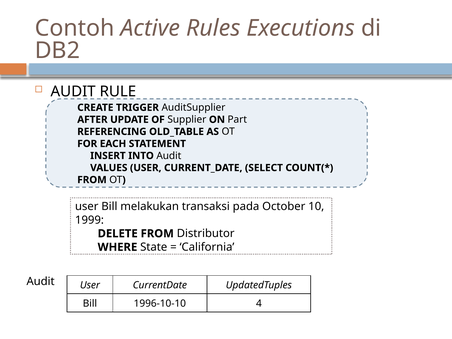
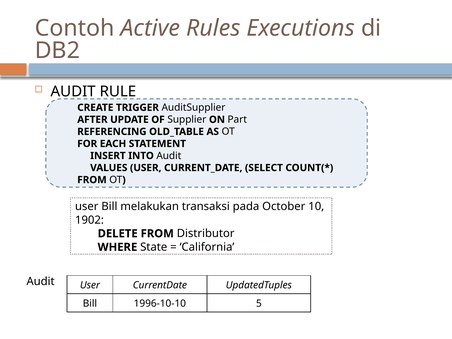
1999: 1999 -> 1902
4: 4 -> 5
